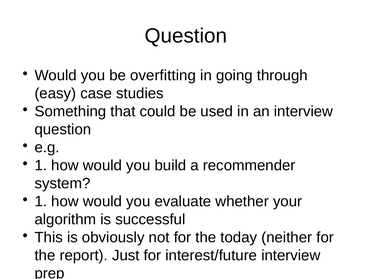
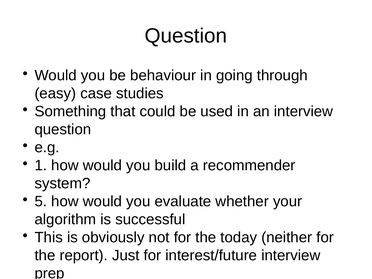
overfitting: overfitting -> behaviour
1 at (41, 201): 1 -> 5
